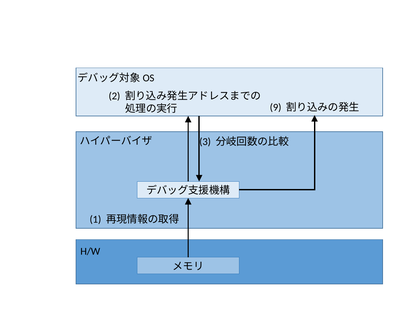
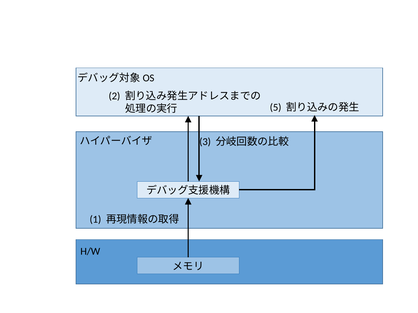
9: 9 -> 5
